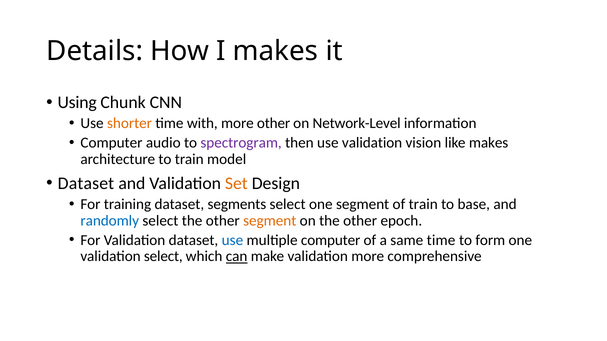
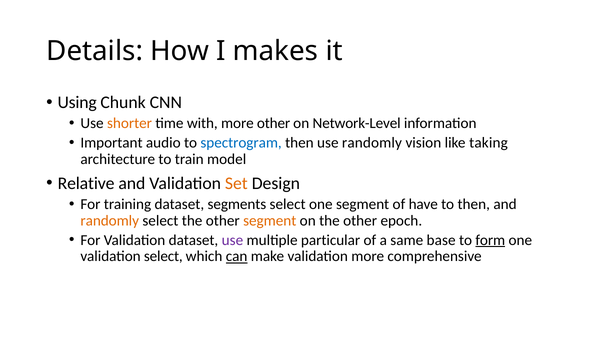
Computer at (111, 143): Computer -> Important
spectrogram colour: purple -> blue
use validation: validation -> randomly
like makes: makes -> taking
Dataset at (86, 184): Dataset -> Relative
of train: train -> have
to base: base -> then
randomly at (110, 221) colour: blue -> orange
use at (232, 240) colour: blue -> purple
multiple computer: computer -> particular
same time: time -> base
form underline: none -> present
